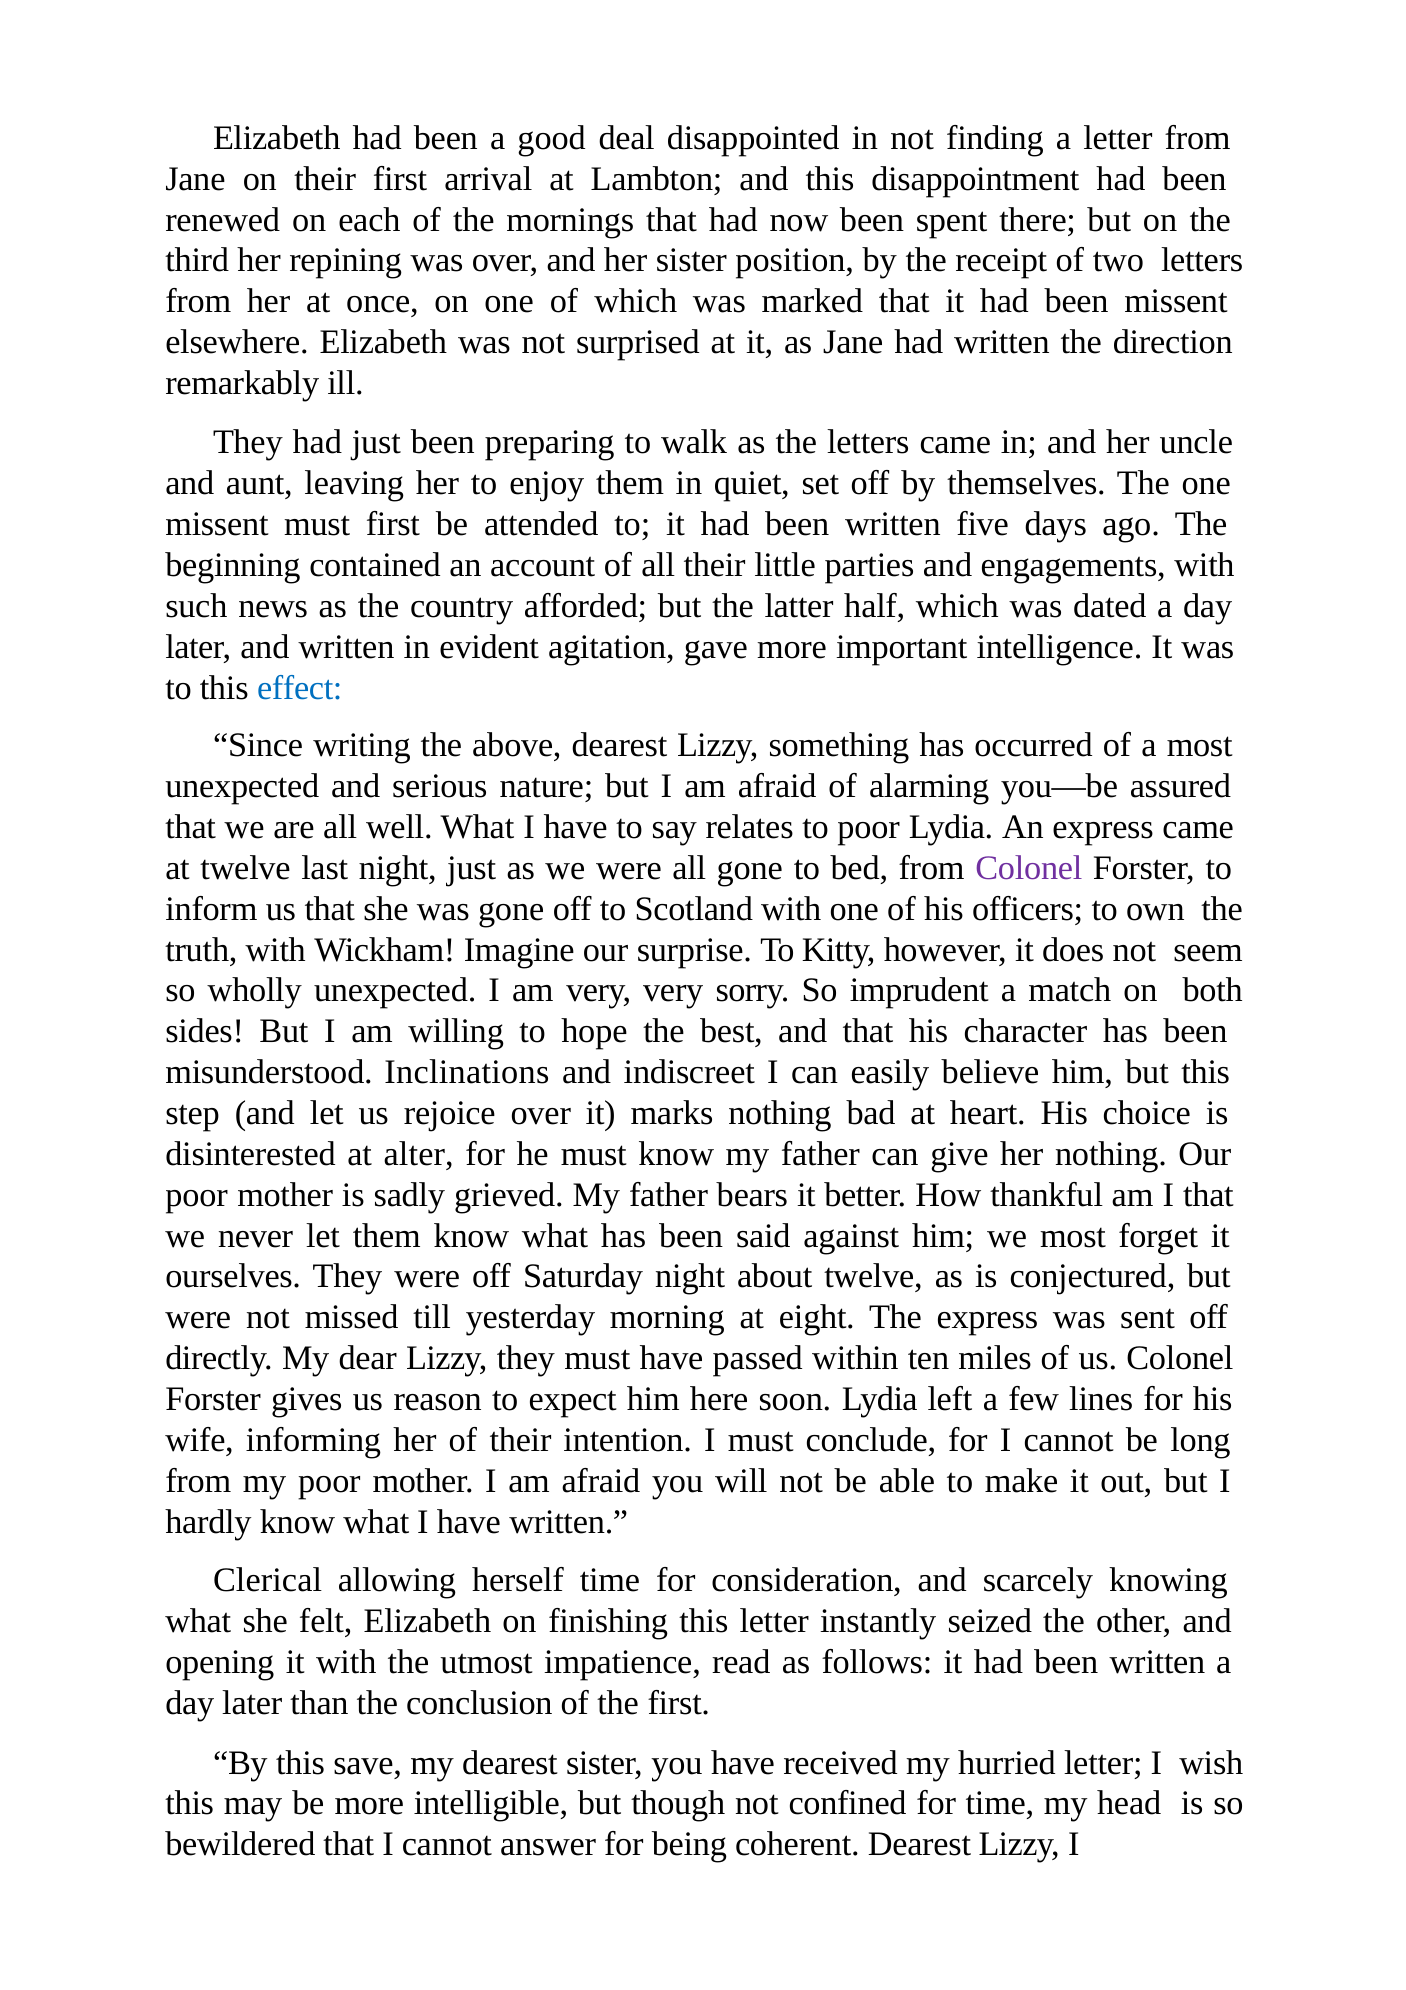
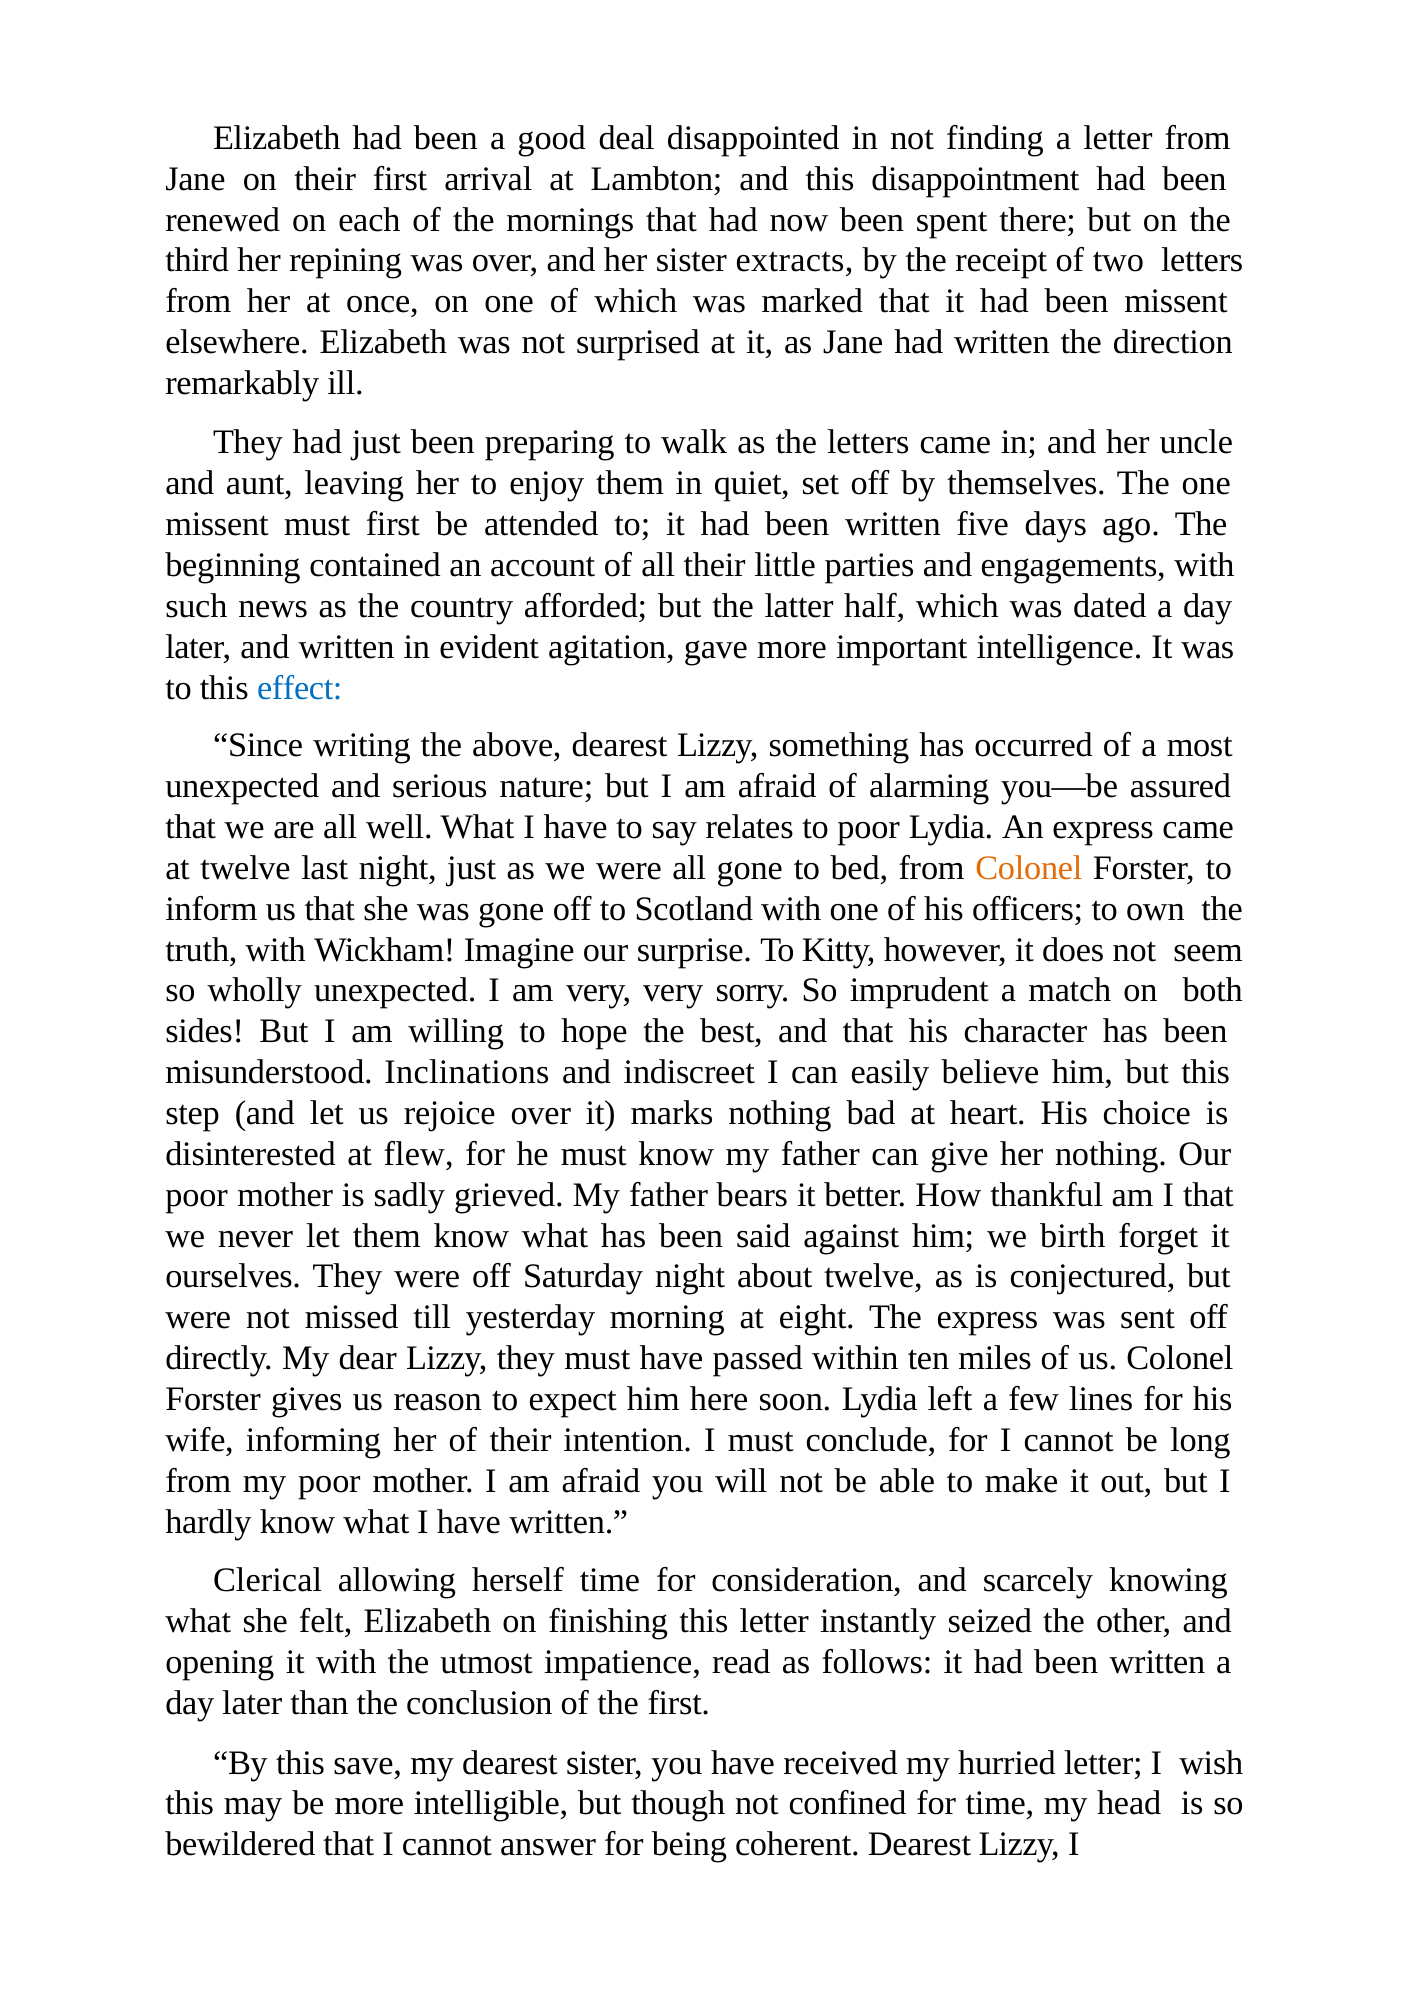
position: position -> extracts
Colonel at (1029, 868) colour: purple -> orange
alter: alter -> flew
we most: most -> birth
